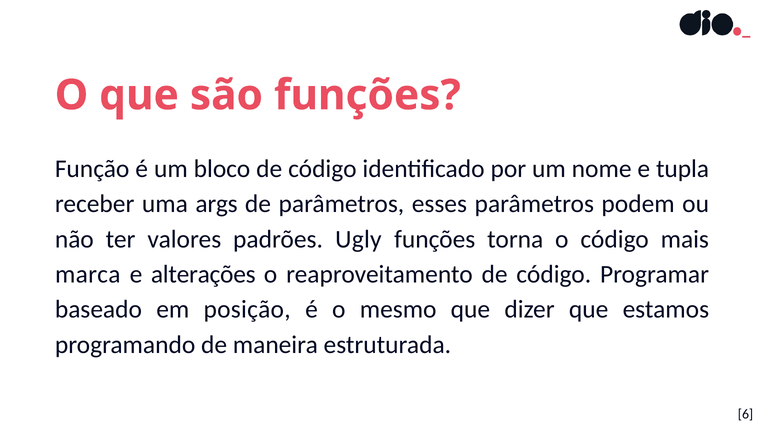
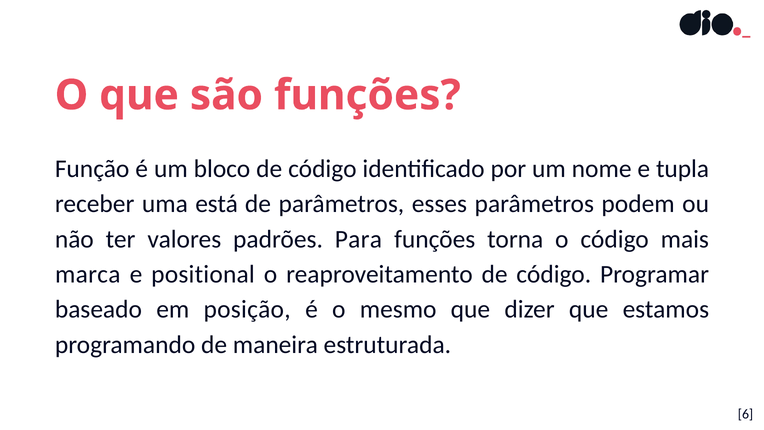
args: args -> está
Ugly: Ugly -> Para
alterações: alterações -> positional
